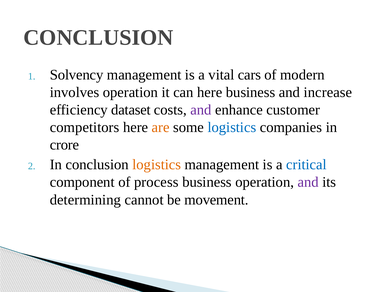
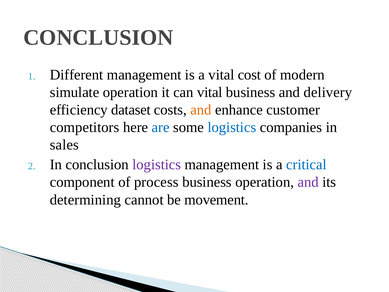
Solvency: Solvency -> Different
cars: cars -> cost
involves: involves -> simulate
can here: here -> vital
increase: increase -> delivery
and at (201, 110) colour: purple -> orange
are colour: orange -> blue
crore: crore -> sales
logistics at (157, 164) colour: orange -> purple
